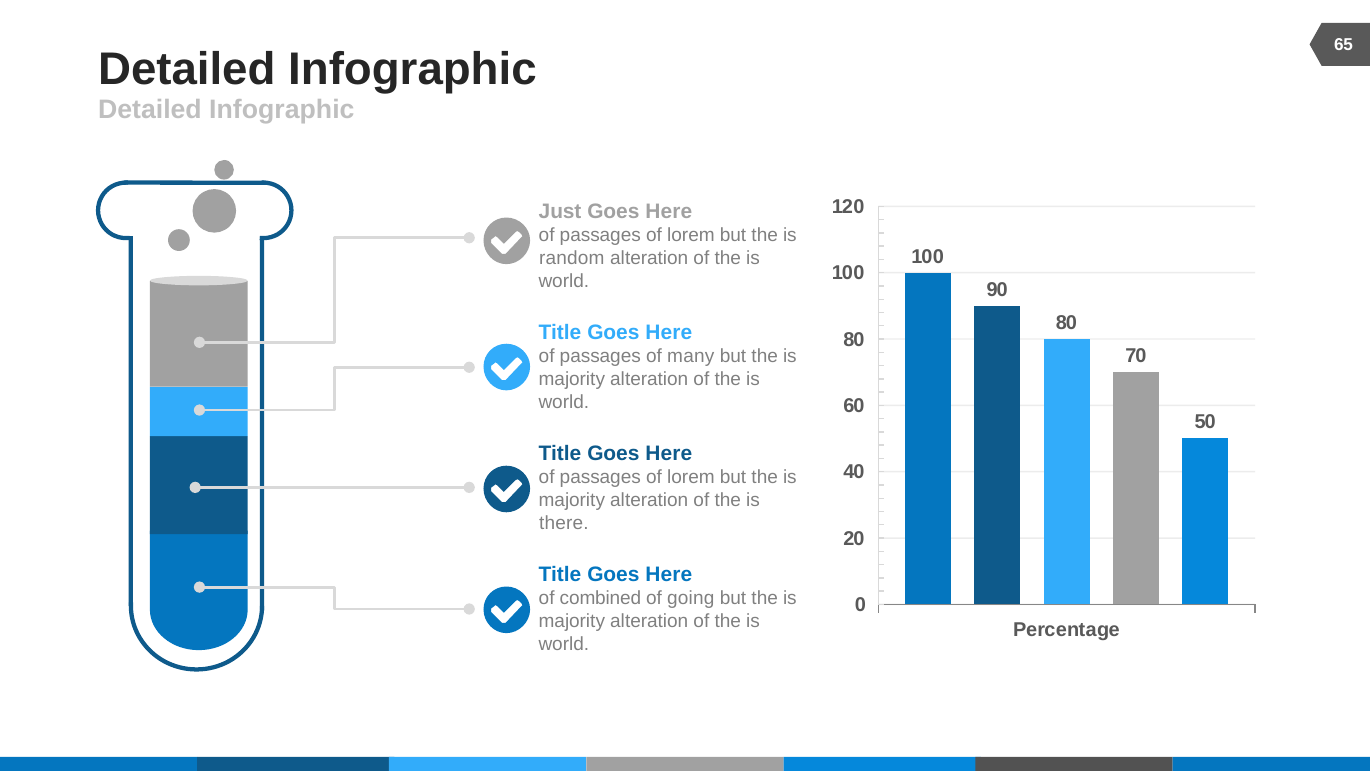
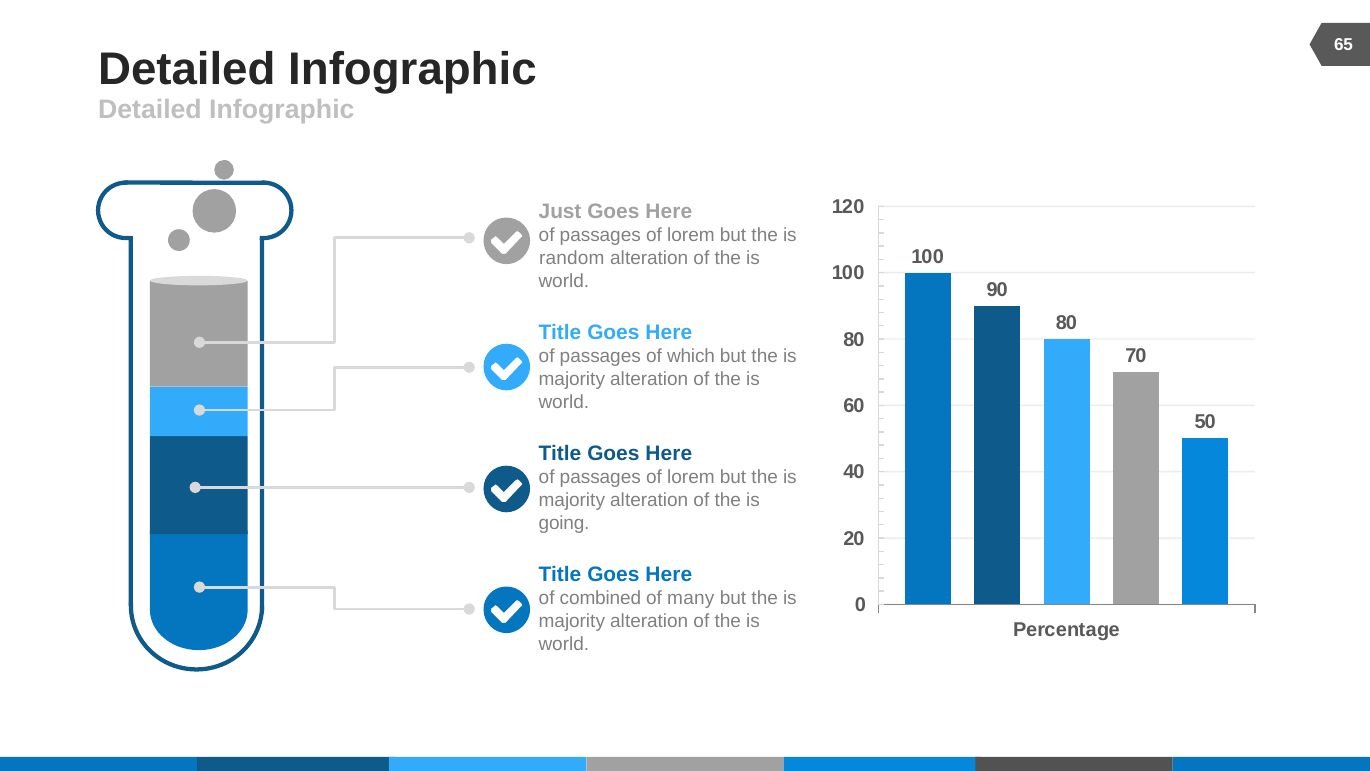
many: many -> which
there: there -> going
going: going -> many
